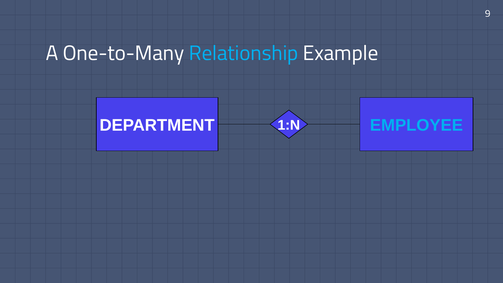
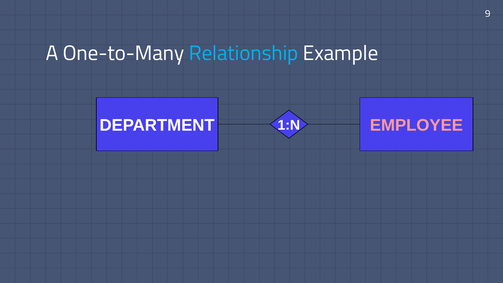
EMPLOYEE colour: light blue -> pink
